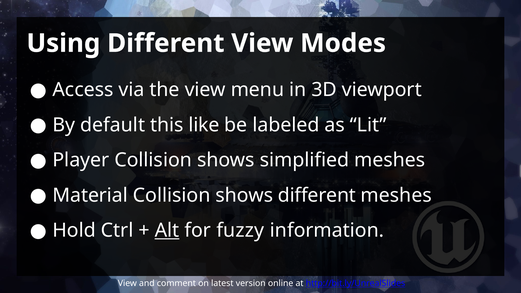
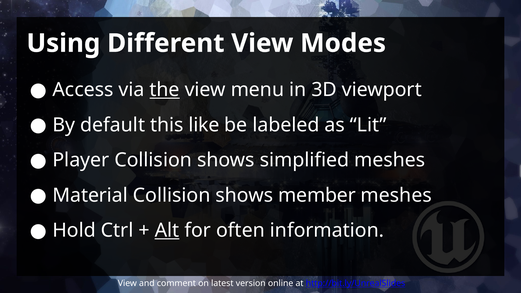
the underline: none -> present
shows different: different -> member
fuzzy: fuzzy -> often
